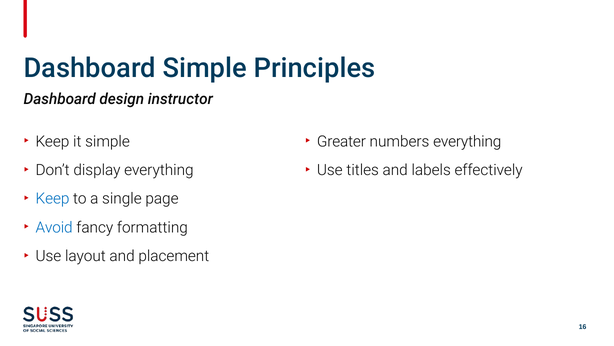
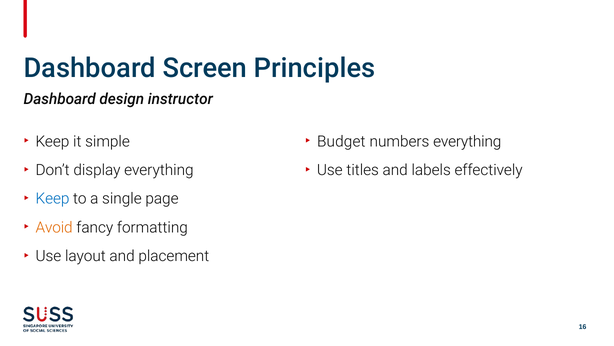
Dashboard Simple: Simple -> Screen
Greater: Greater -> Budget
Avoid colour: blue -> orange
